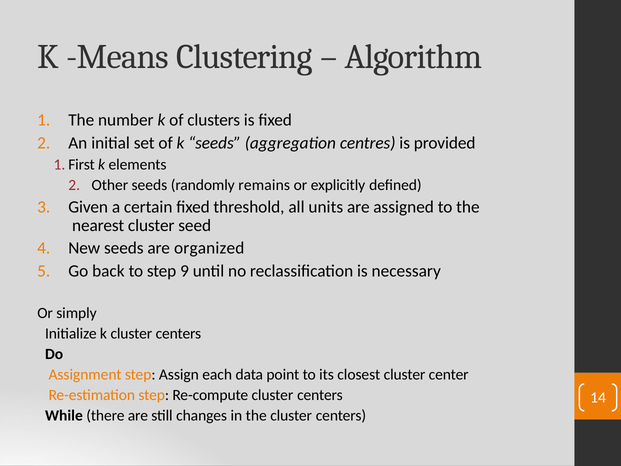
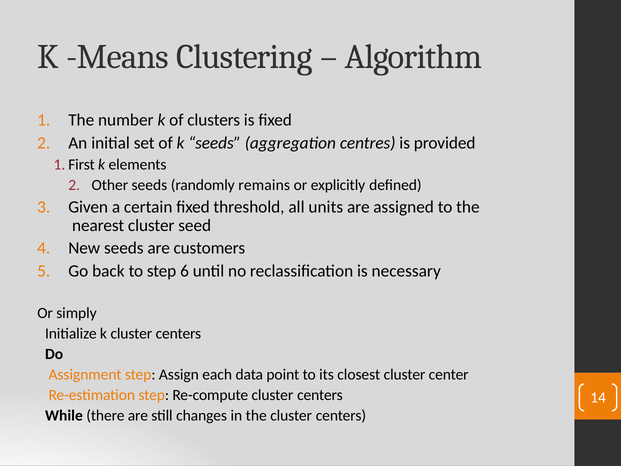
organized: organized -> customers
9: 9 -> 6
